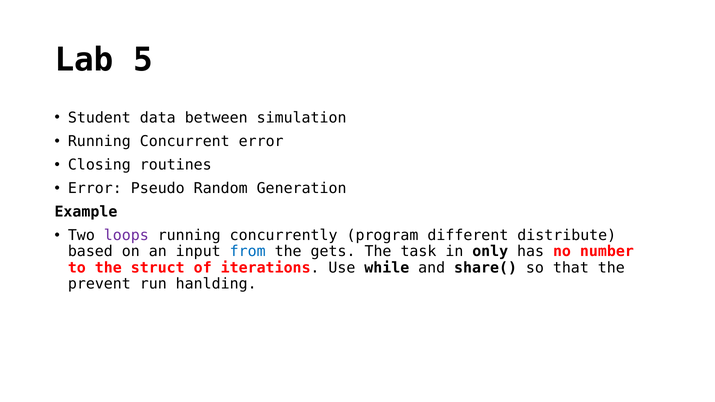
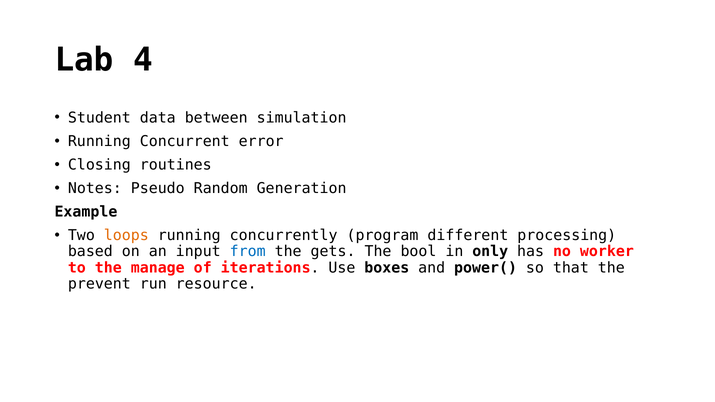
5: 5 -> 4
Error at (95, 188): Error -> Notes
loops colour: purple -> orange
distribute: distribute -> processing
task: task -> bool
number: number -> worker
struct: struct -> manage
while: while -> boxes
share(: share( -> power(
hanlding: hanlding -> resource
